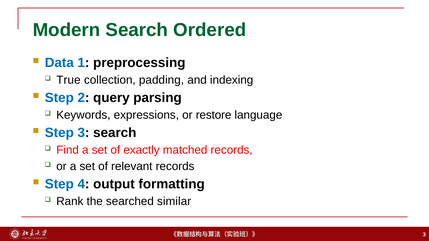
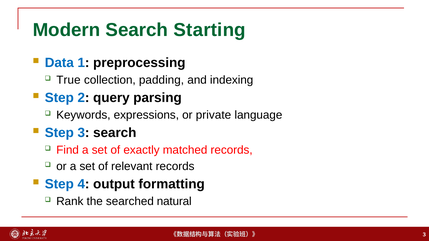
Ordered: Ordered -> Starting
restore: restore -> private
similar: similar -> natural
